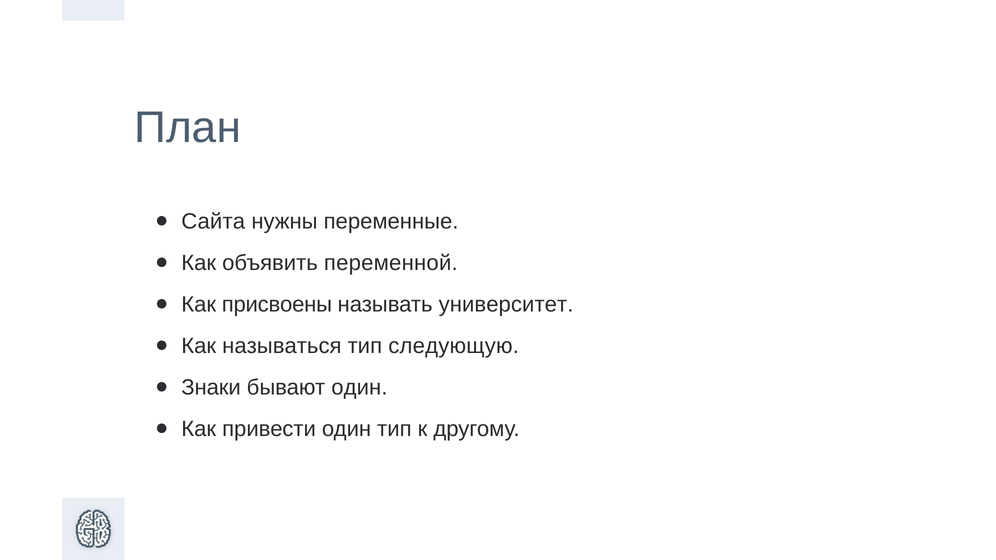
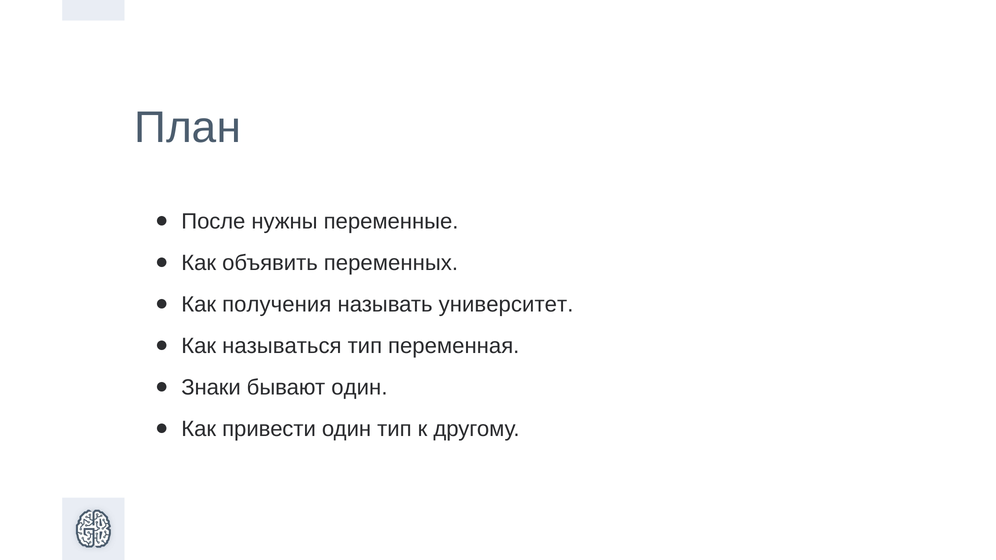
Сайта: Сайта -> После
переменной: переменной -> переменных
присвоены: присвоены -> получения
следующую: следующую -> переменная
